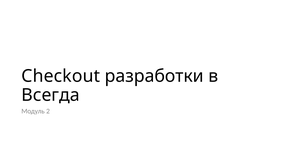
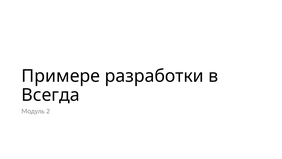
Checkout: Checkout -> Примере
